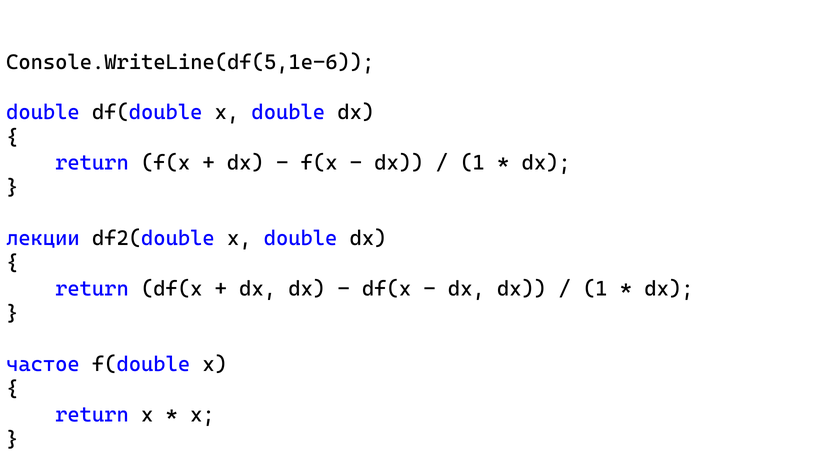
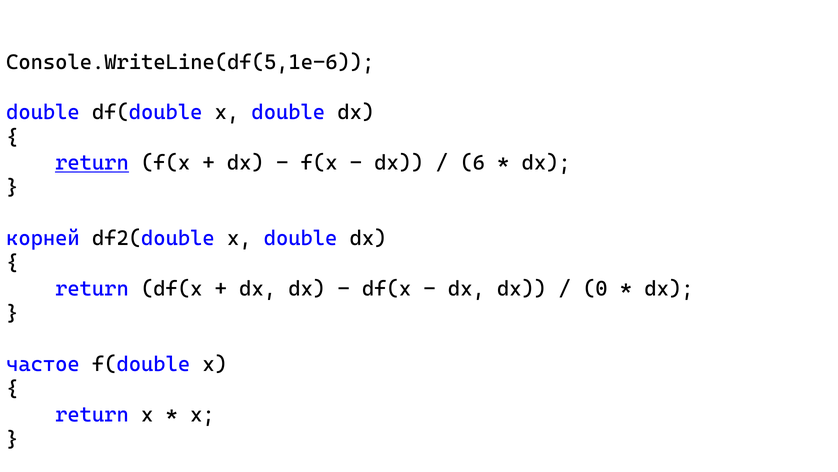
return at (92, 163) underline: none -> present
1 at (473, 163): 1 -> 6
лекции: лекции -> корней
1 at (595, 288): 1 -> 0
